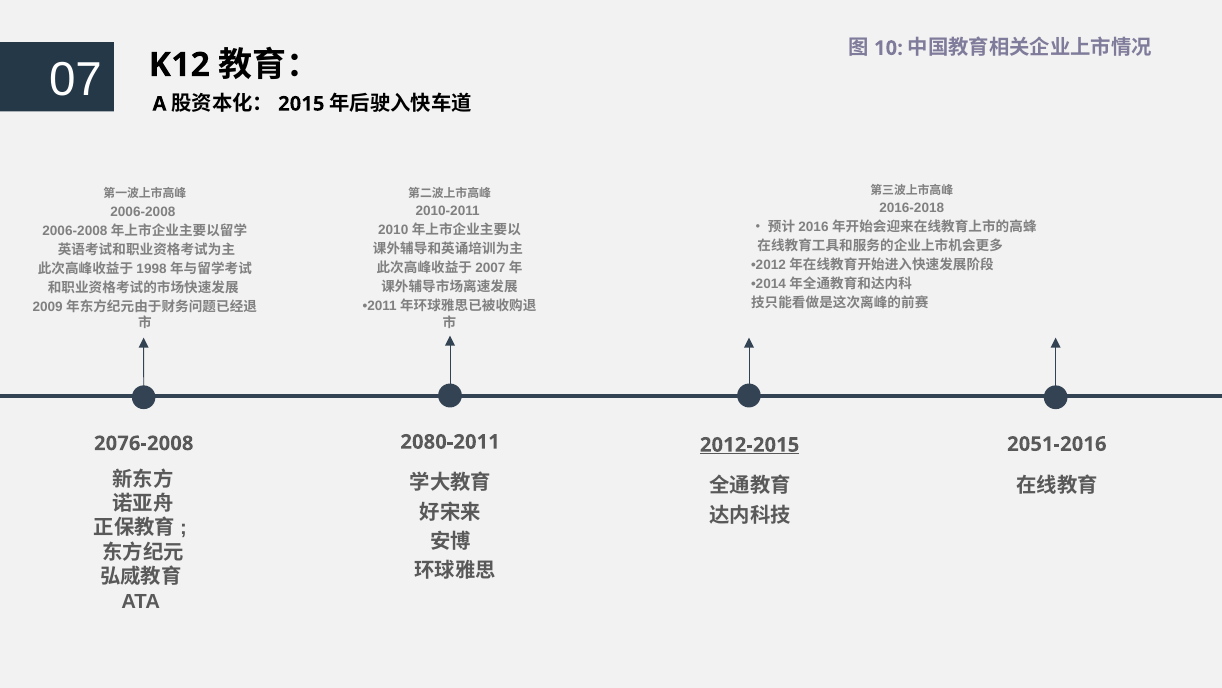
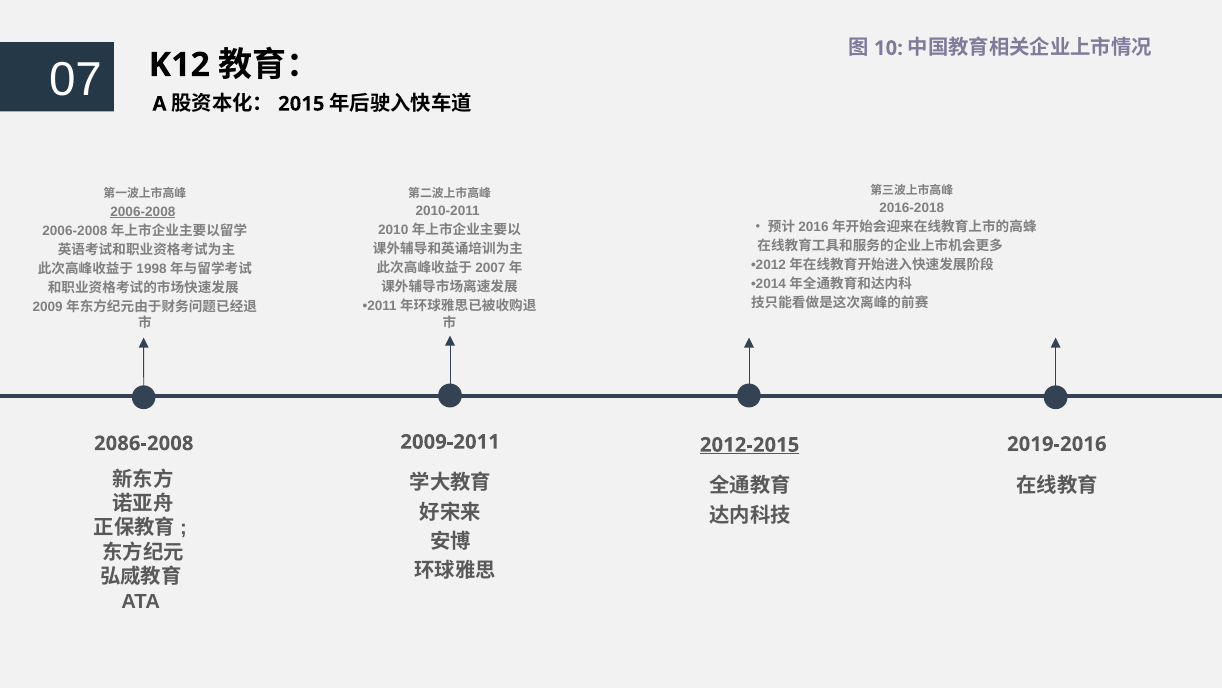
2006-2008 underline: none -> present
2080-2011: 2080-2011 -> 2009-2011
2076-2008: 2076-2008 -> 2086-2008
2051-2016: 2051-2016 -> 2019-2016
